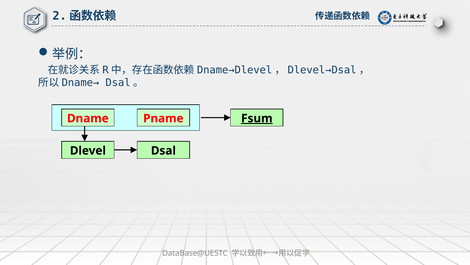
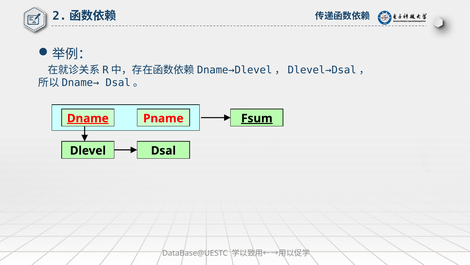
Dname underline: none -> present
